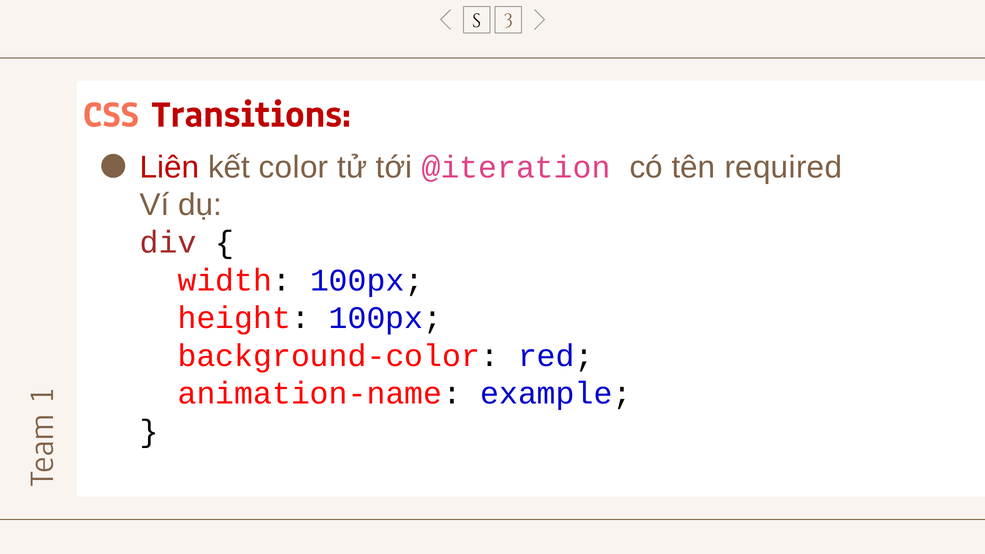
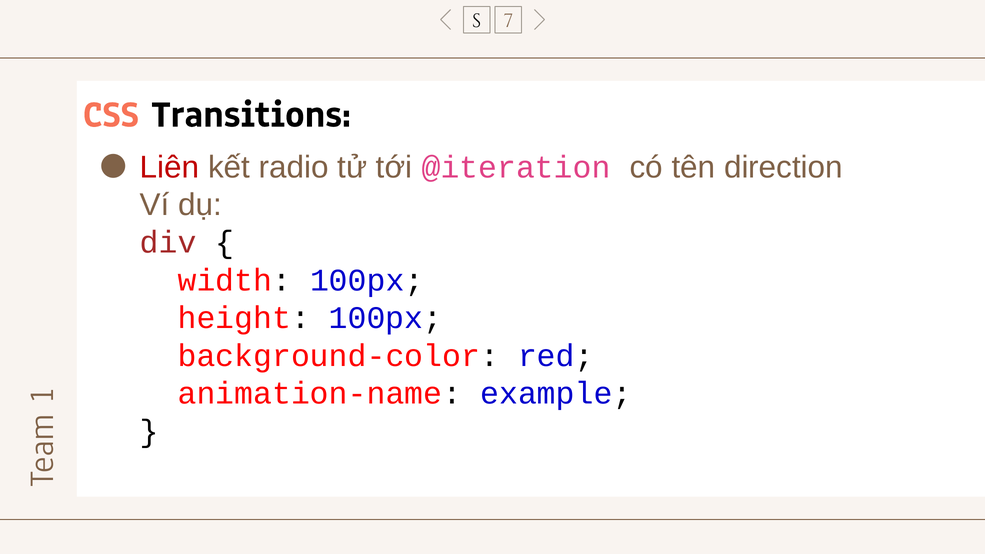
3: 3 -> 7
Transitions colour: red -> black
color: color -> radio
required: required -> direction
